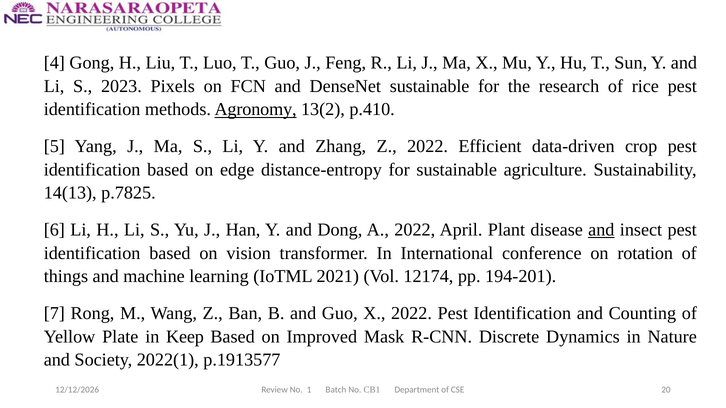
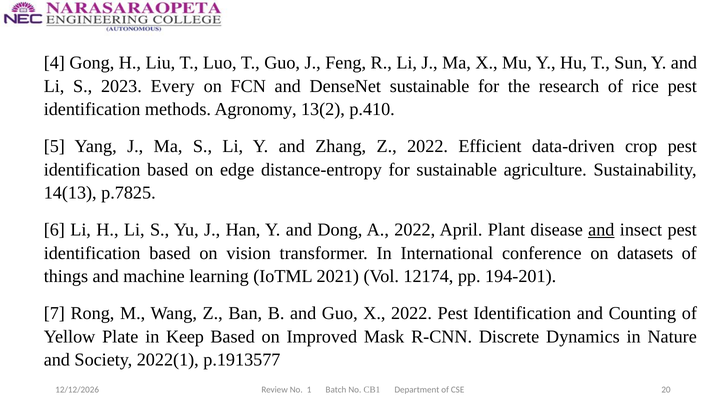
Pixels: Pixels -> Every
Agronomy underline: present -> none
rotation: rotation -> datasets
